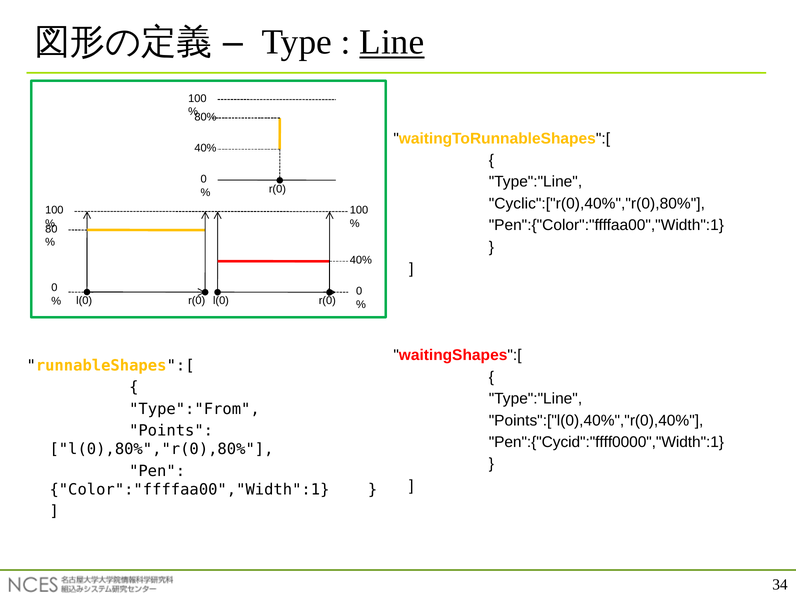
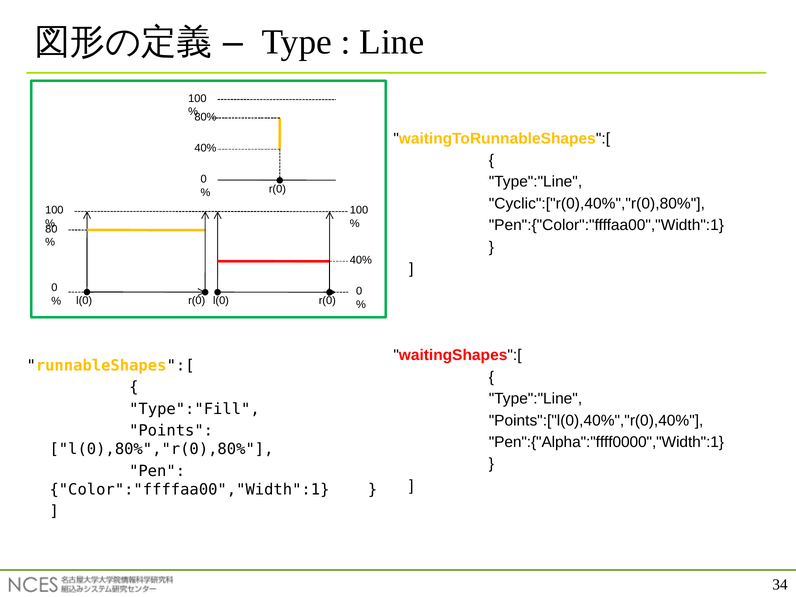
Line underline: present -> none
Type":"From: Type":"From -> Type":"Fill
Pen":{"Cycid":"ffff0000","Width":1: Pen":{"Cycid":"ffff0000","Width":1 -> Pen":{"Alpha":"ffff0000","Width":1
